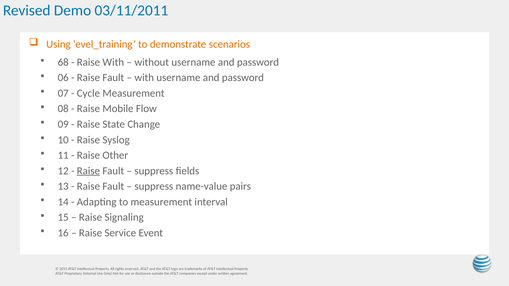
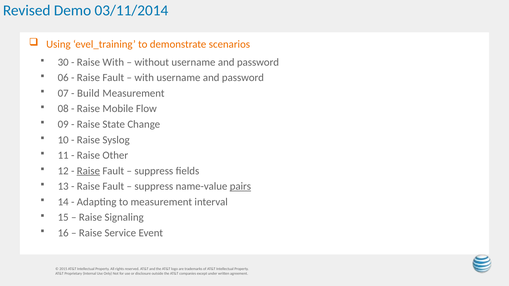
03/11/2011: 03/11/2011 -> 03/11/2014
68: 68 -> 30
Cycle: Cycle -> Build
pairs underline: none -> present
